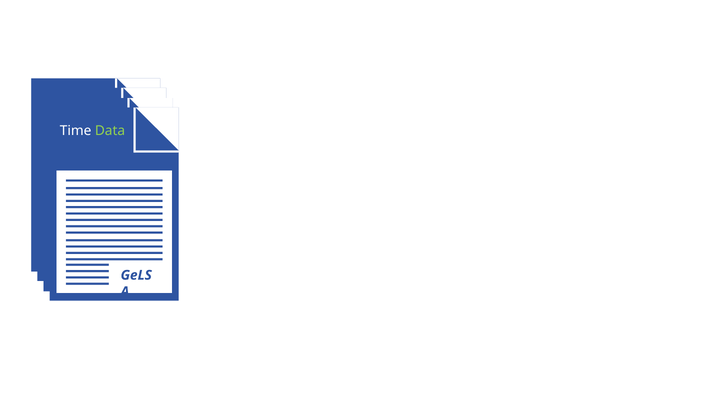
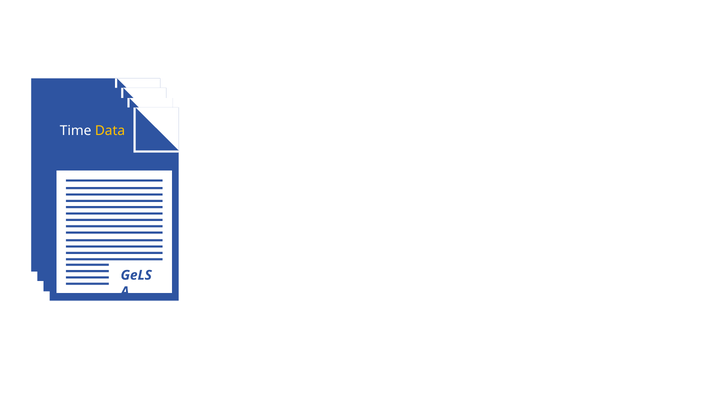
Data at (110, 131) colour: light green -> yellow
